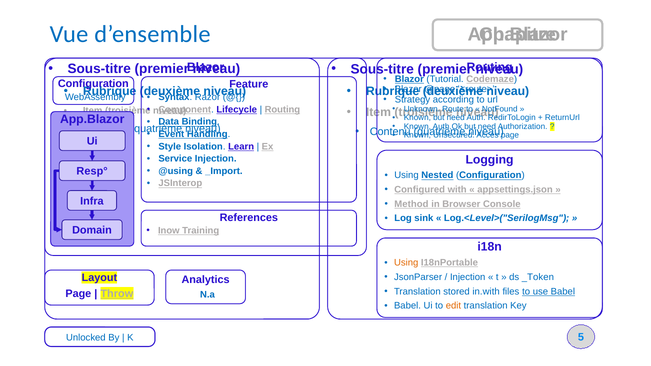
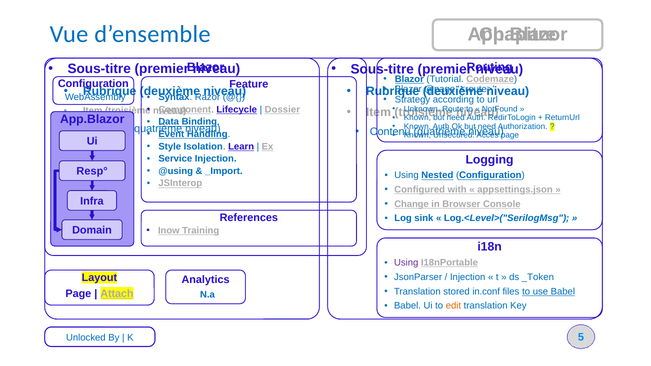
Routing at (282, 110): Routing -> Dossier
Method: Method -> Change
Using at (406, 263) colour: orange -> purple
in.with: in.with -> in.conf
Throw: Throw -> Attach
